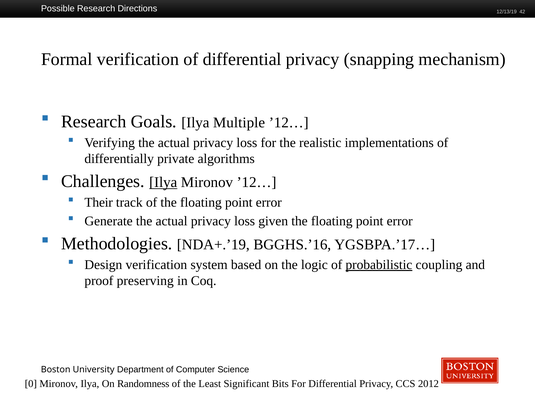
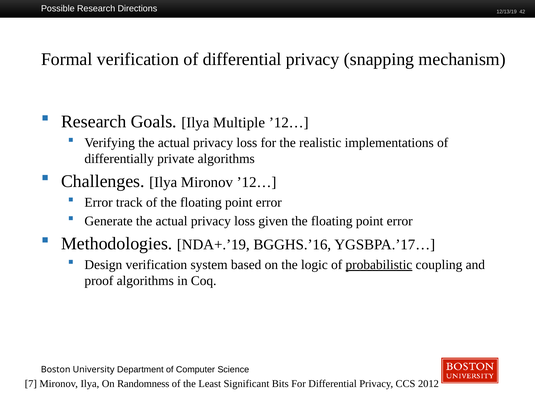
Ilya at (163, 182) underline: present -> none
Their at (99, 202): Their -> Error
proof preserving: preserving -> algorithms
0: 0 -> 7
